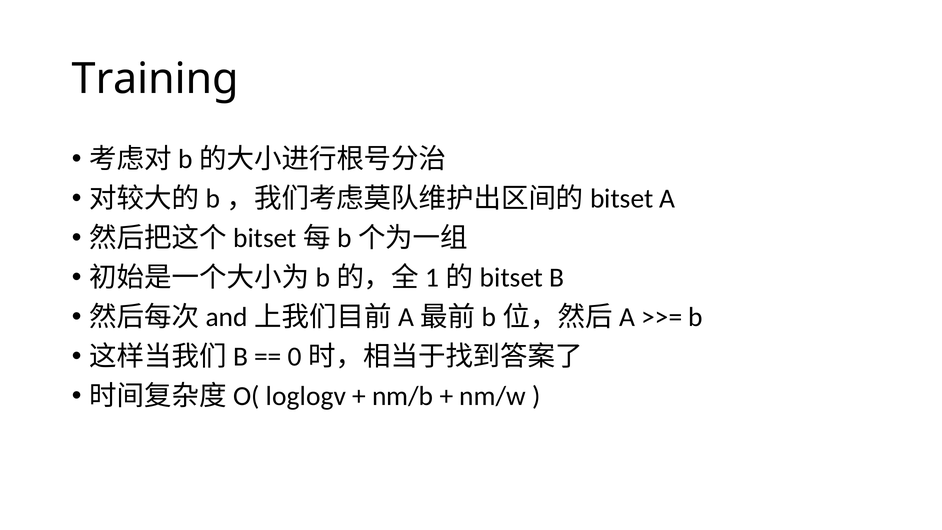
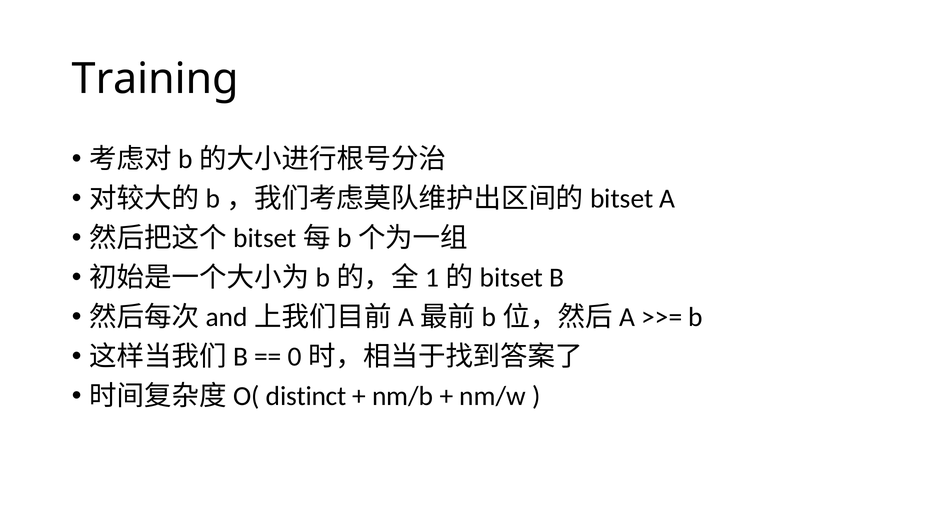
loglogv: loglogv -> distinct
